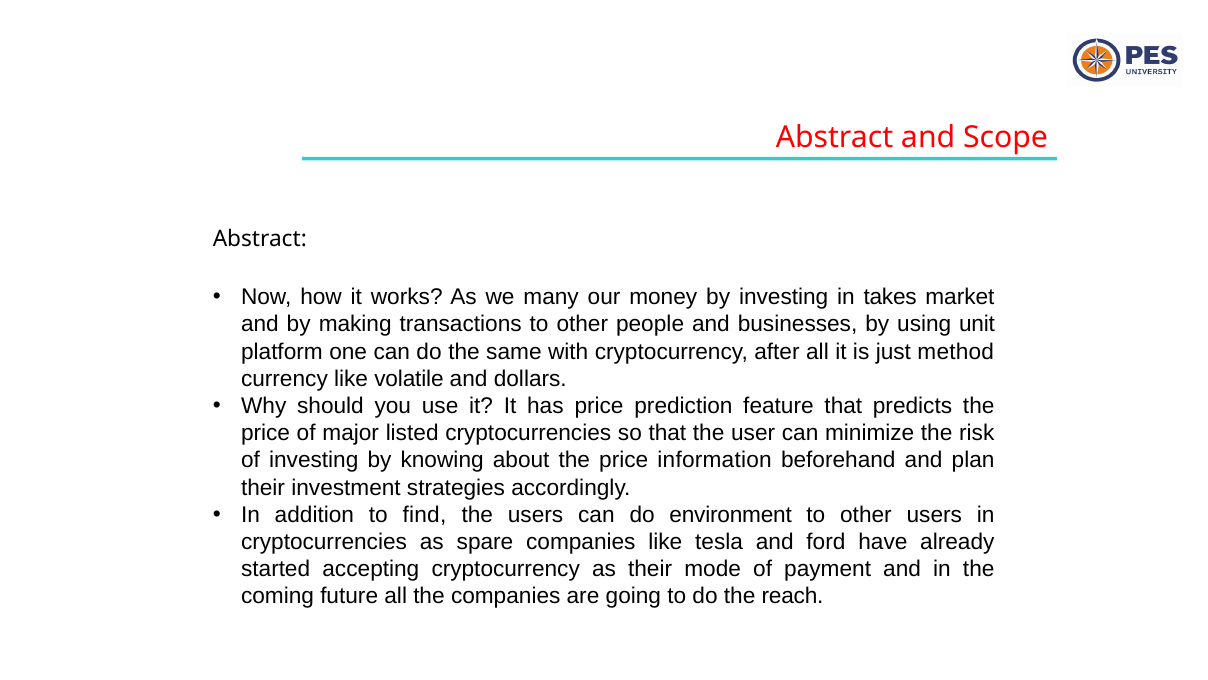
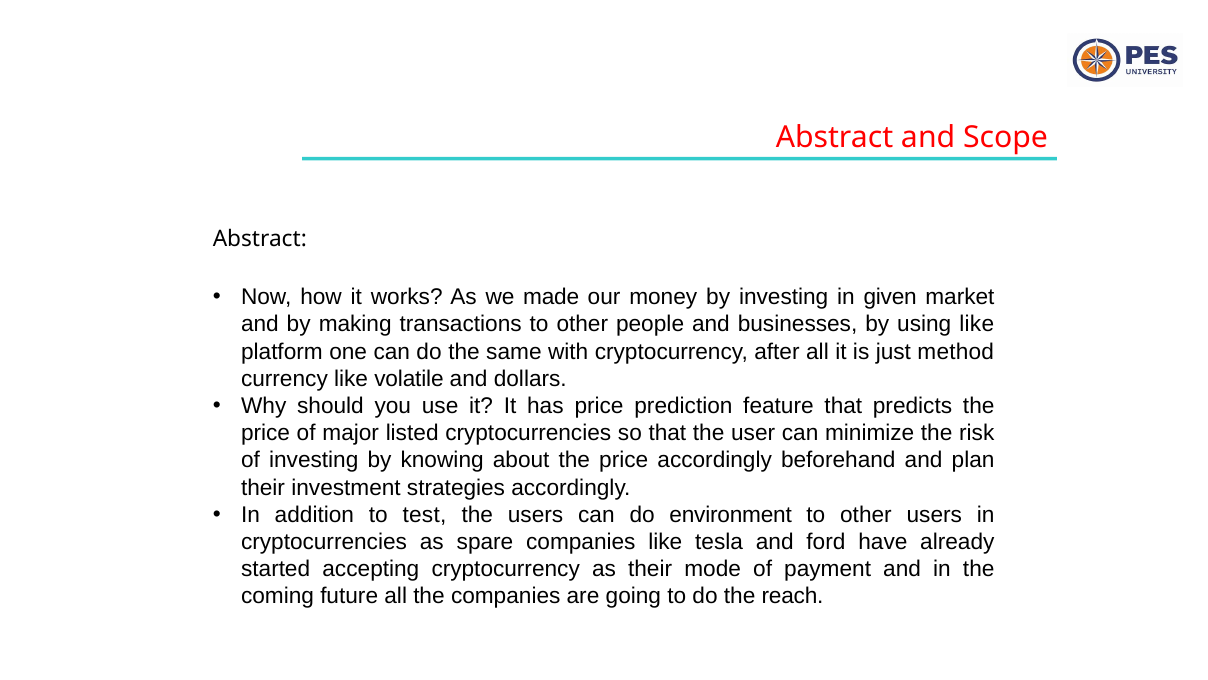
many: many -> made
takes: takes -> given
using unit: unit -> like
price information: information -> accordingly
find: find -> test
